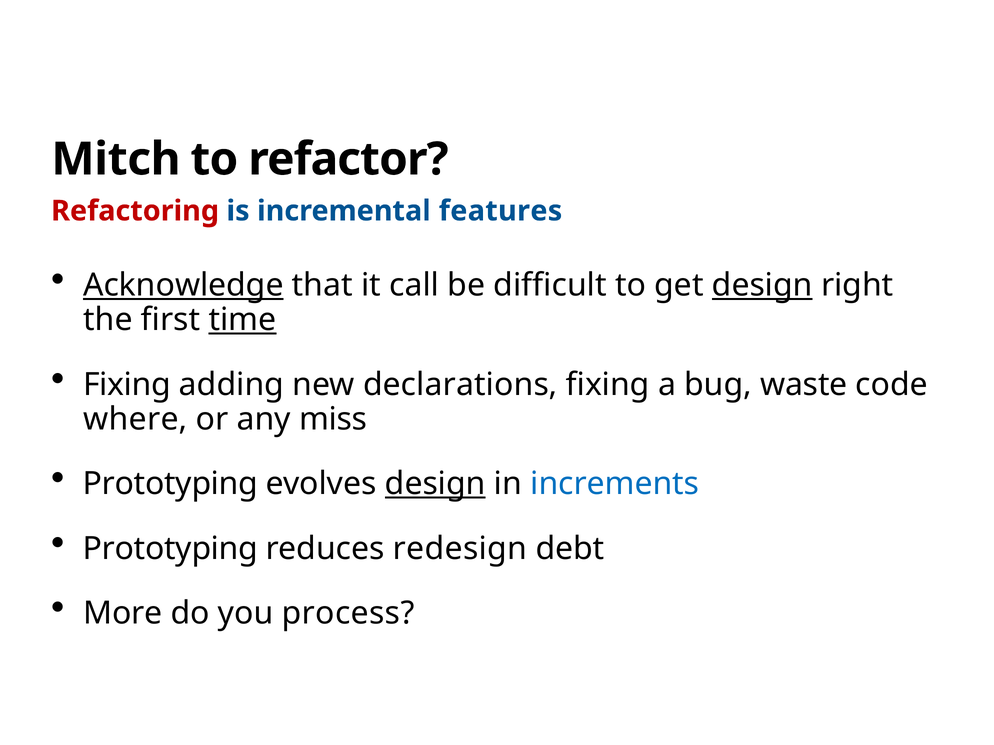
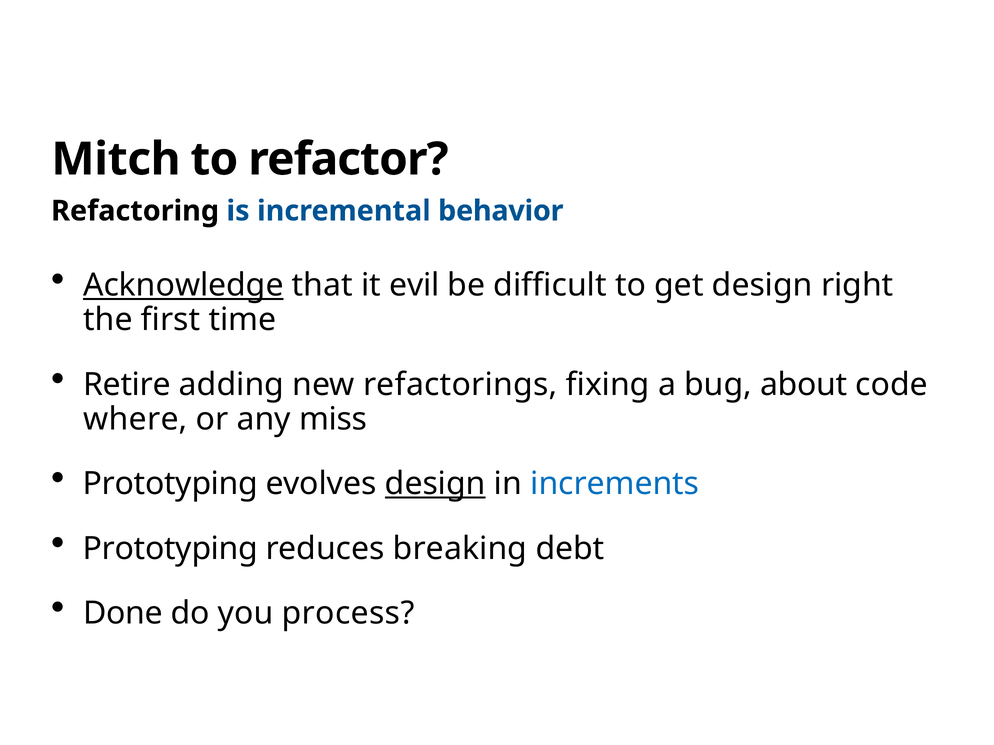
Refactoring colour: red -> black
features: features -> behavior
call: call -> evil
design at (762, 286) underline: present -> none
time underline: present -> none
Fixing at (127, 385): Fixing -> Retire
declarations: declarations -> refactorings
waste: waste -> about
redesign: redesign -> breaking
More: More -> Done
